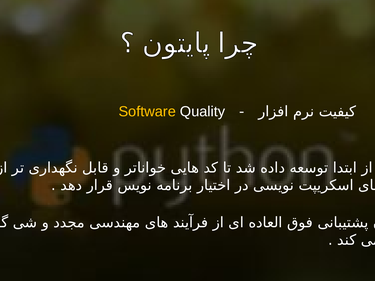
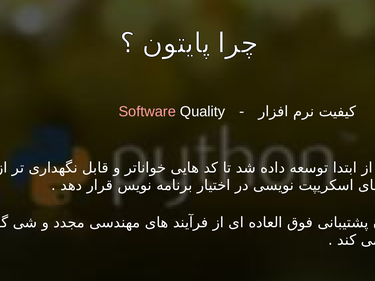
Software colour: yellow -> pink
